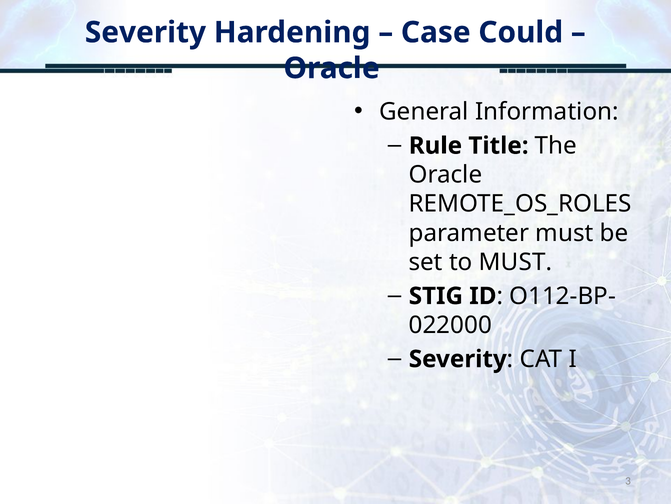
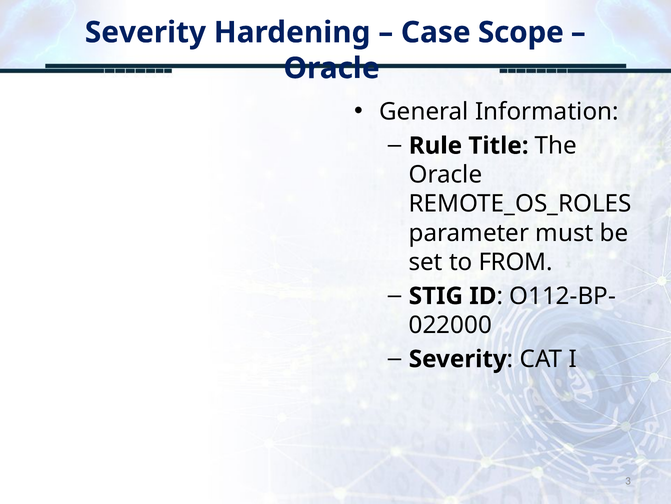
Could: Could -> Scope
to MUST: MUST -> FROM
